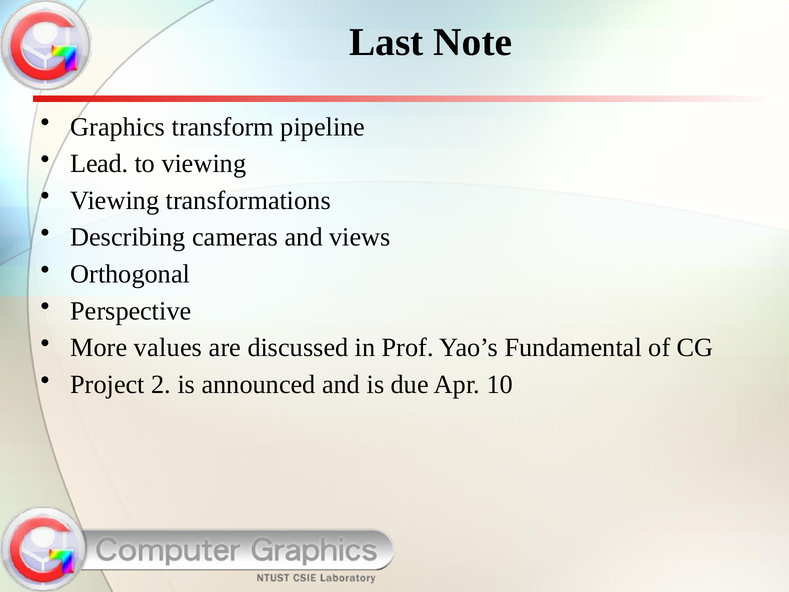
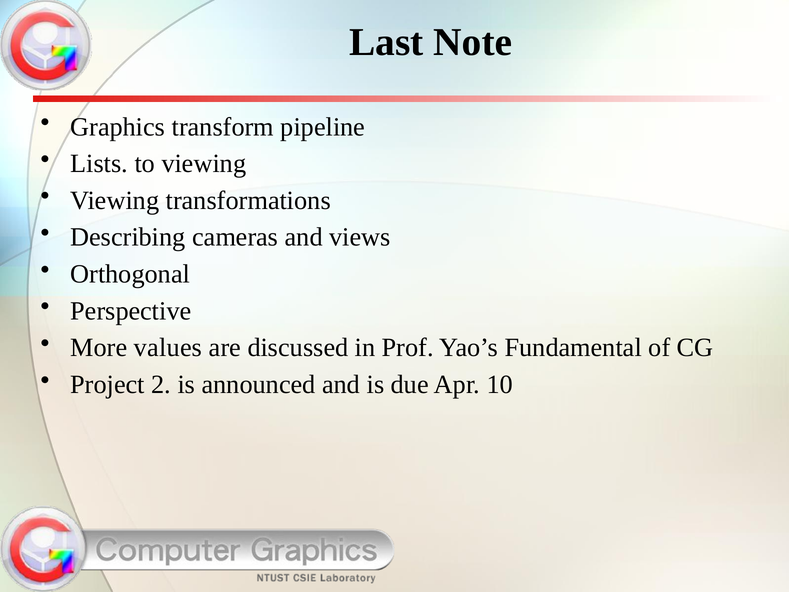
Lead: Lead -> Lists
